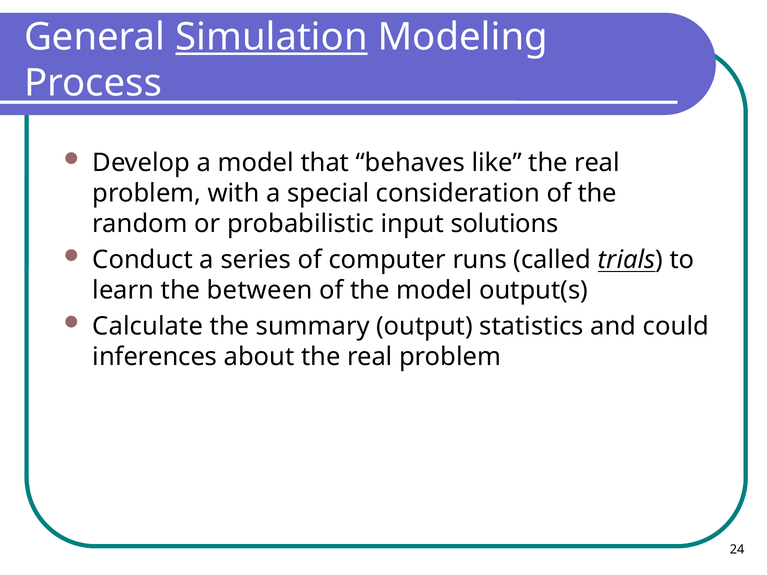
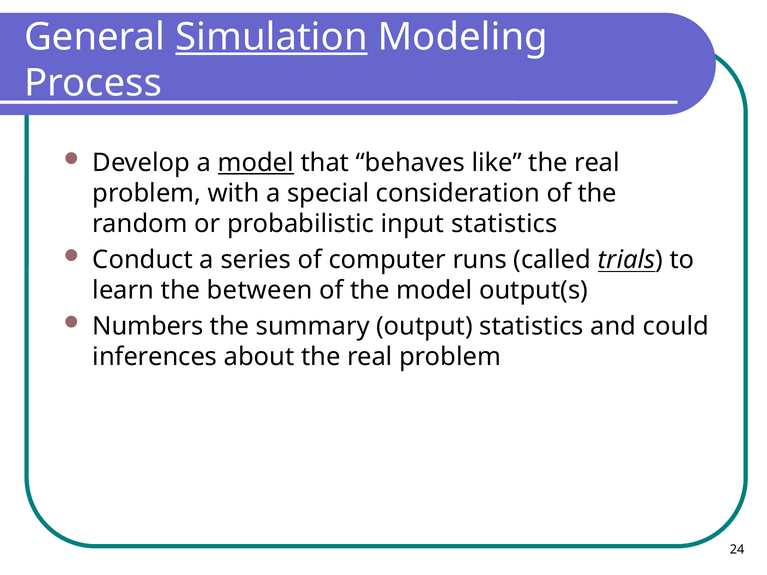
model at (256, 163) underline: none -> present
input solutions: solutions -> statistics
Calculate: Calculate -> Numbers
